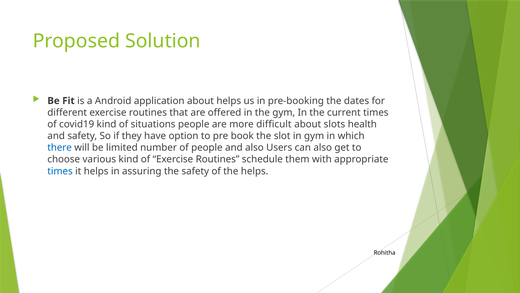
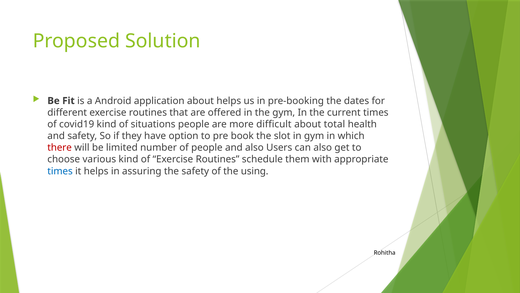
slots: slots -> total
there colour: blue -> red
the helps: helps -> using
